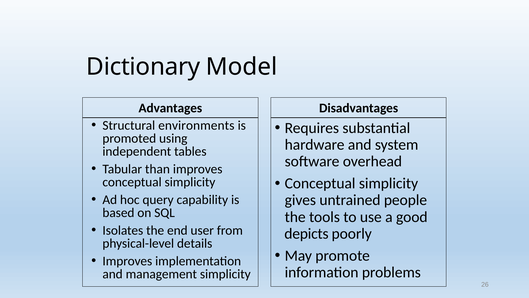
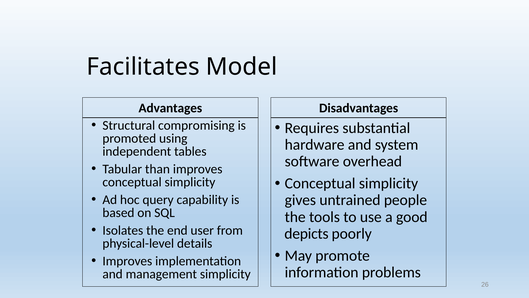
Dictionary: Dictionary -> Facilitates
environments: environments -> compromising
